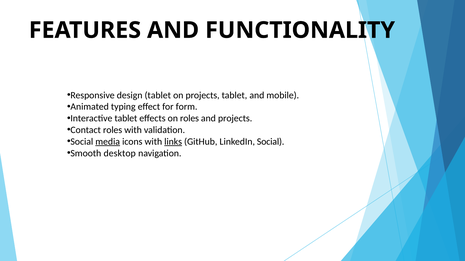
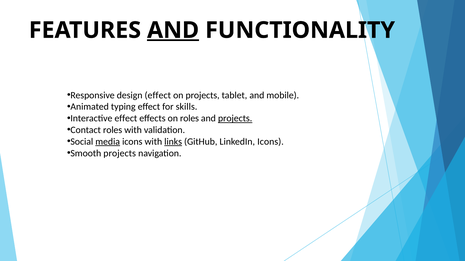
AND at (173, 30) underline: none -> present
design tablet: tablet -> effect
form: form -> skills
Interactive tablet: tablet -> effect
projects at (235, 119) underline: none -> present
LinkedIn Social: Social -> Icons
Smooth desktop: desktop -> projects
